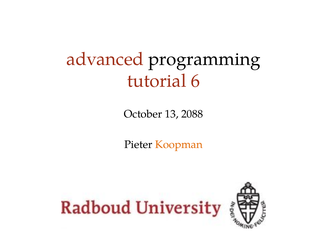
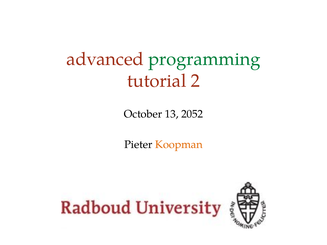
programming colour: black -> green
6: 6 -> 2
2088: 2088 -> 2052
